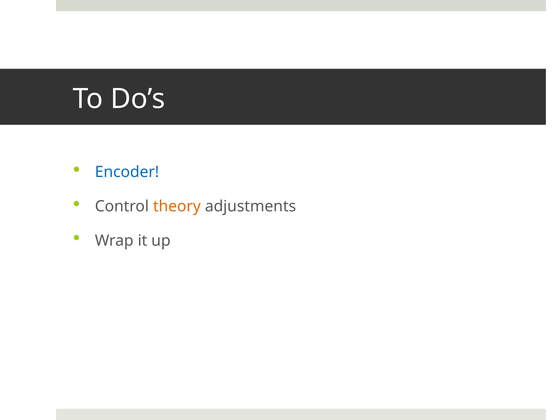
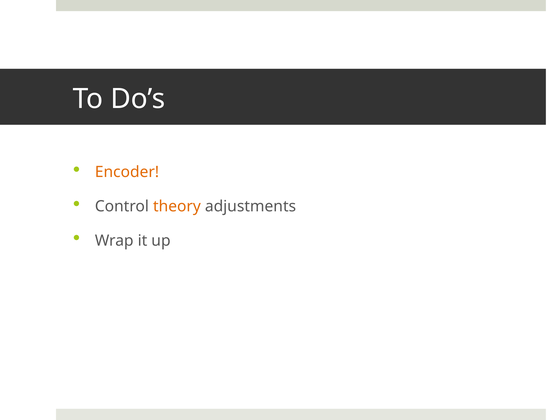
Encoder colour: blue -> orange
